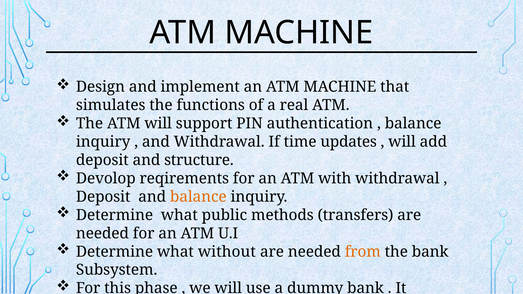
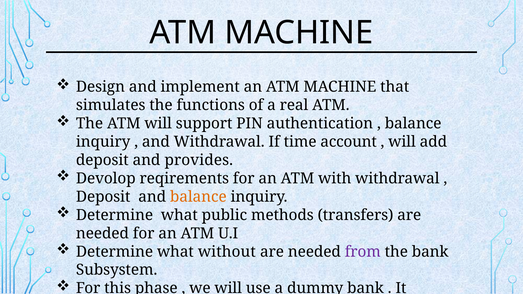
updates: updates -> account
structure: structure -> provides
from colour: orange -> purple
